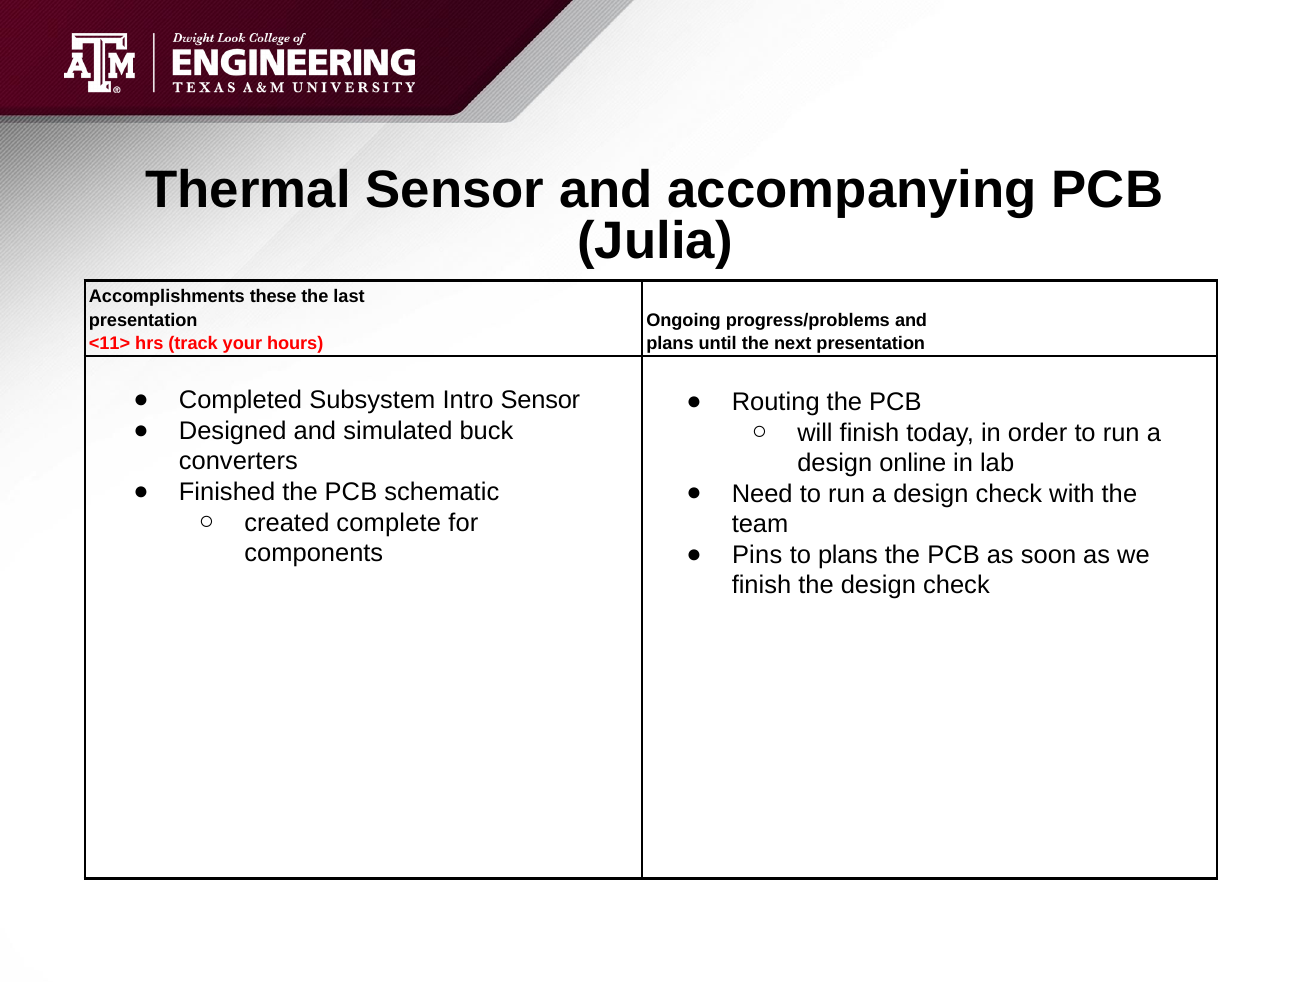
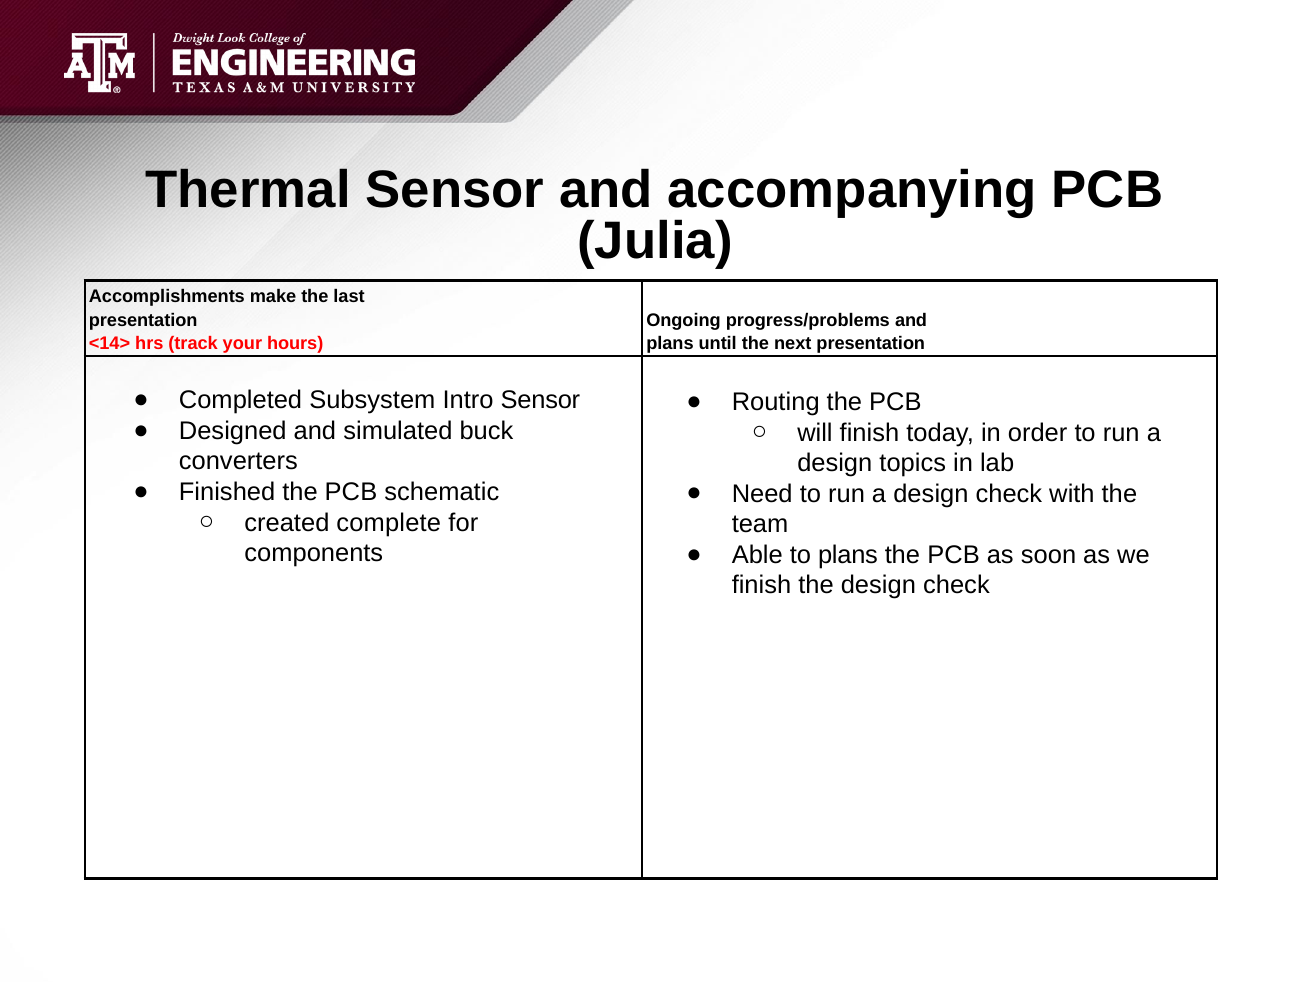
these: these -> make
<11>: <11> -> <14>
online: online -> topics
Pins: Pins -> Able
